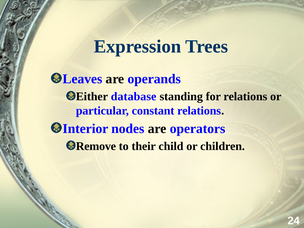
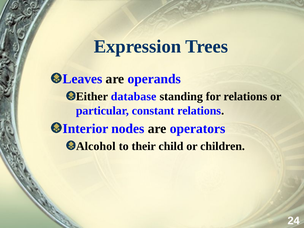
Remove: Remove -> Alcohol
